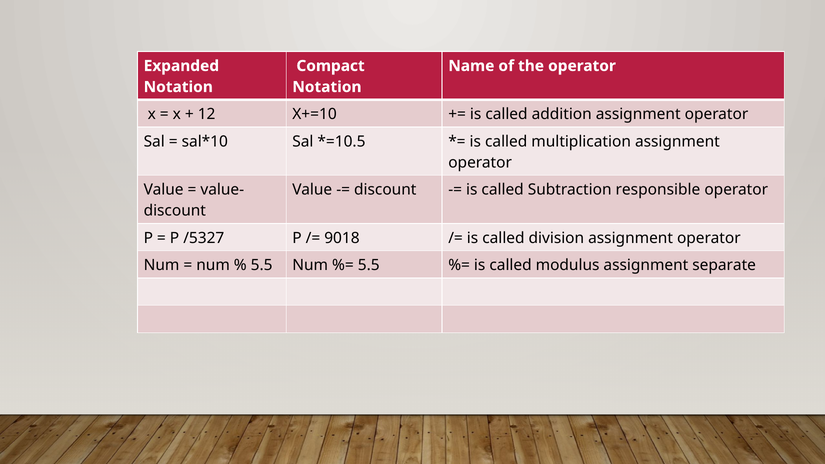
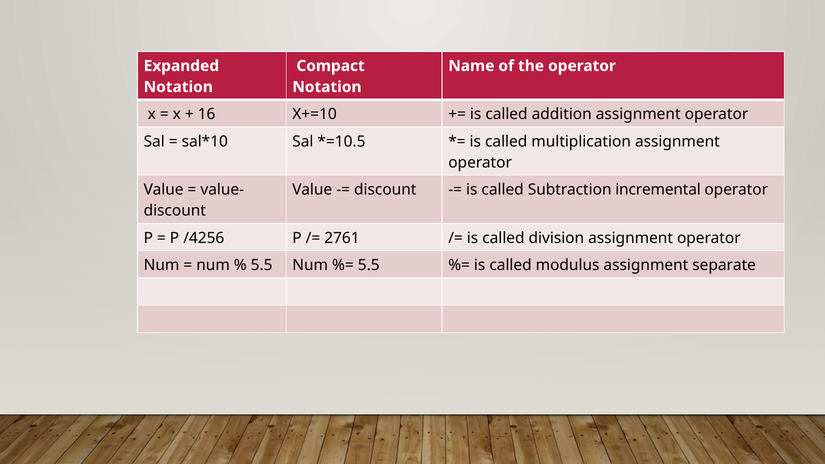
12: 12 -> 16
responsible: responsible -> incremental
/5327: /5327 -> /4256
9018: 9018 -> 2761
